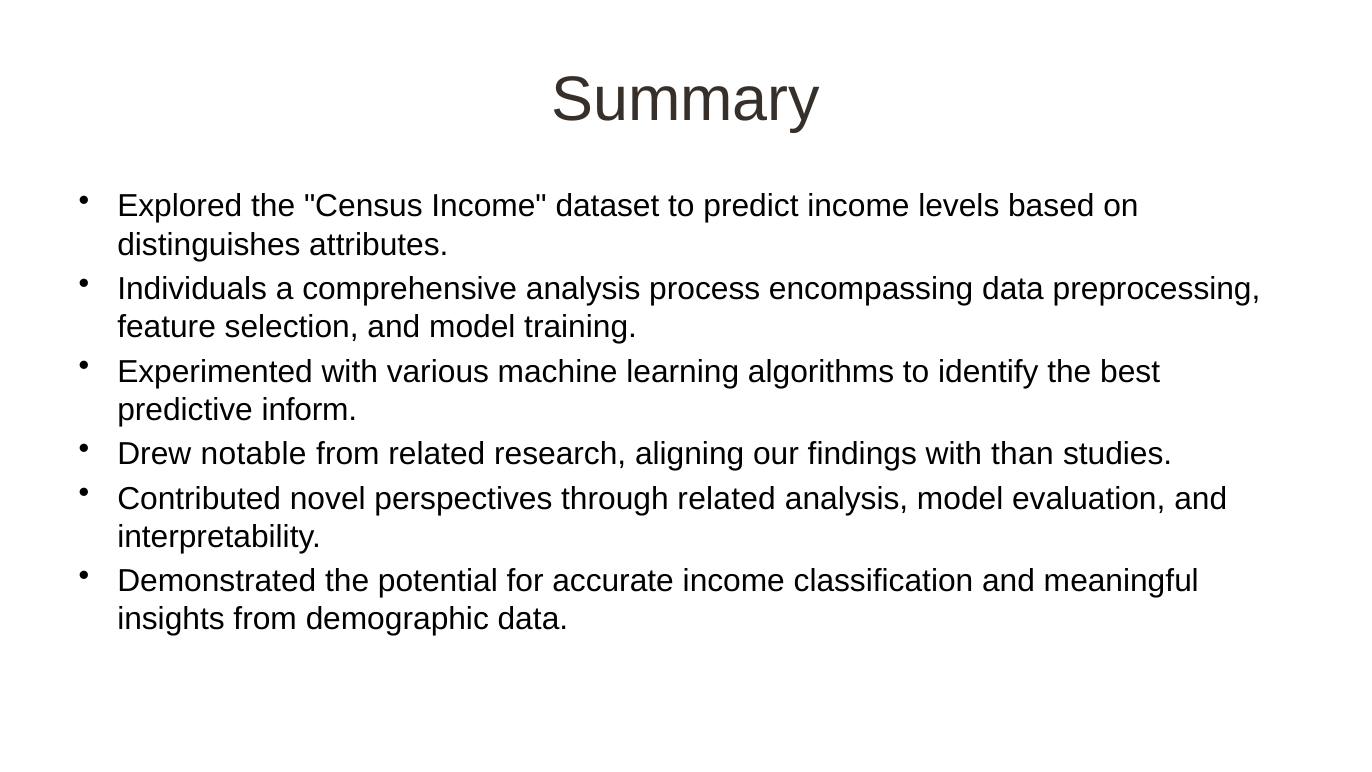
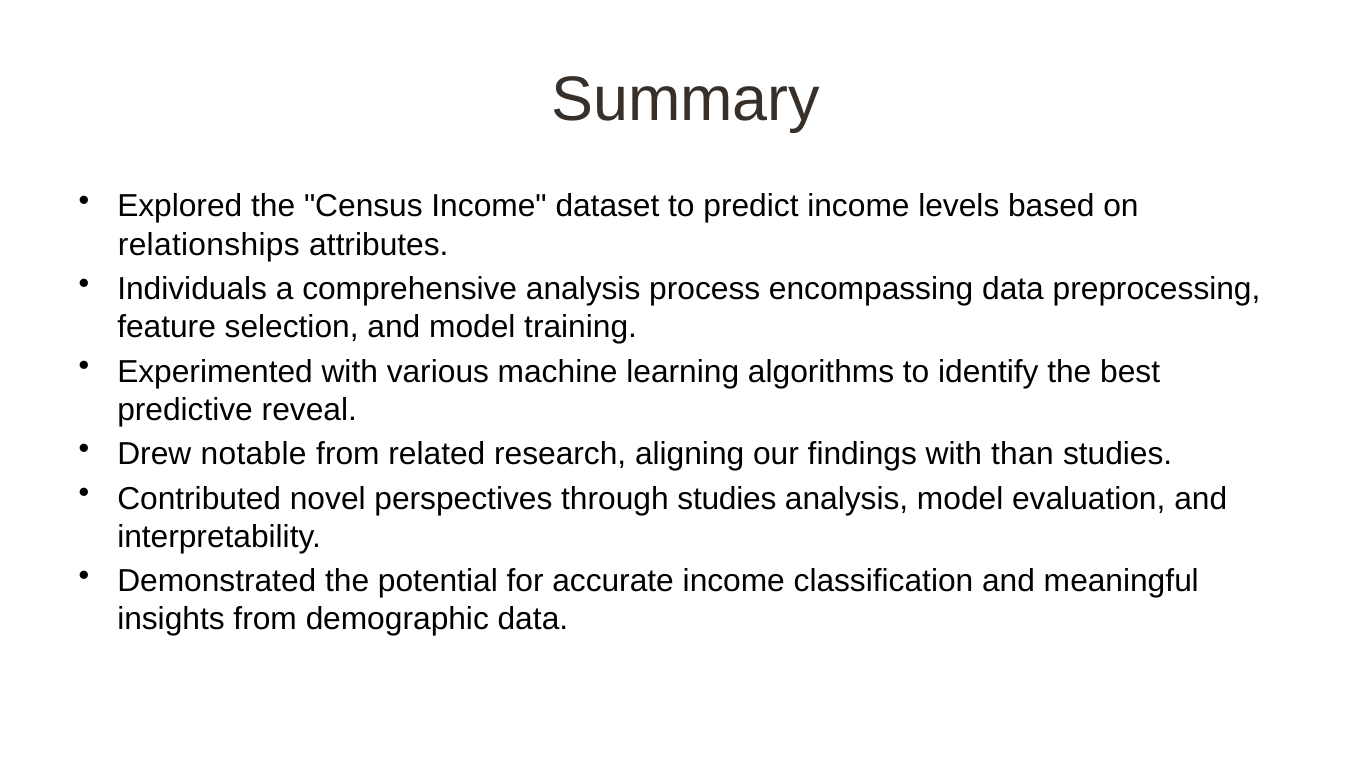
distinguishes: distinguishes -> relationships
inform: inform -> reveal
through related: related -> studies
